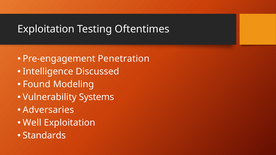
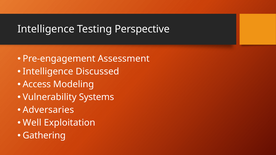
Exploitation at (46, 29): Exploitation -> Intelligence
Oftentimes: Oftentimes -> Perspective
Penetration: Penetration -> Assessment
Found: Found -> Access
Standards: Standards -> Gathering
